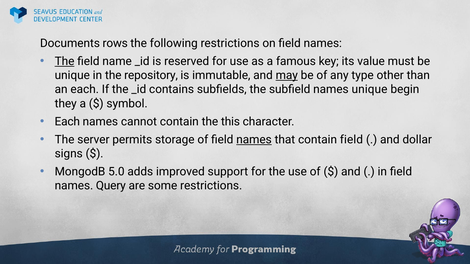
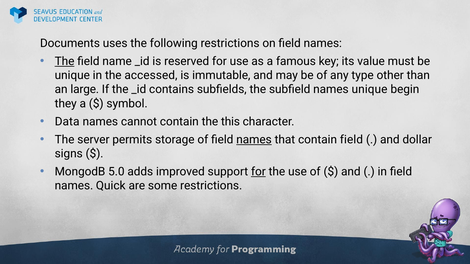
rows: rows -> uses
repository: repository -> accessed
may underline: present -> none
an each: each -> large
Each at (67, 122): Each -> Data
for at (258, 172) underline: none -> present
Query: Query -> Quick
